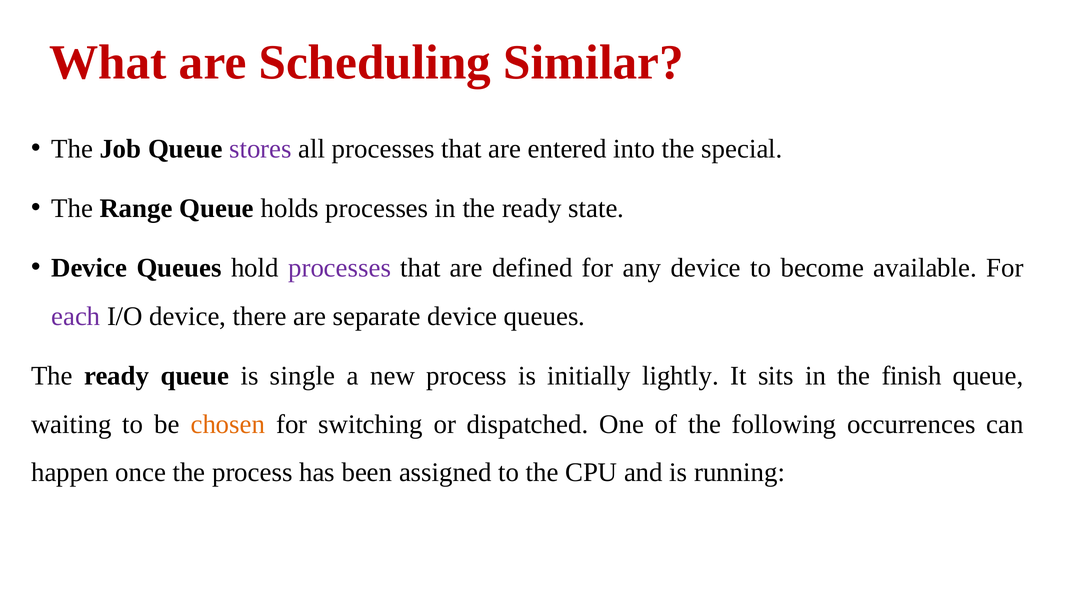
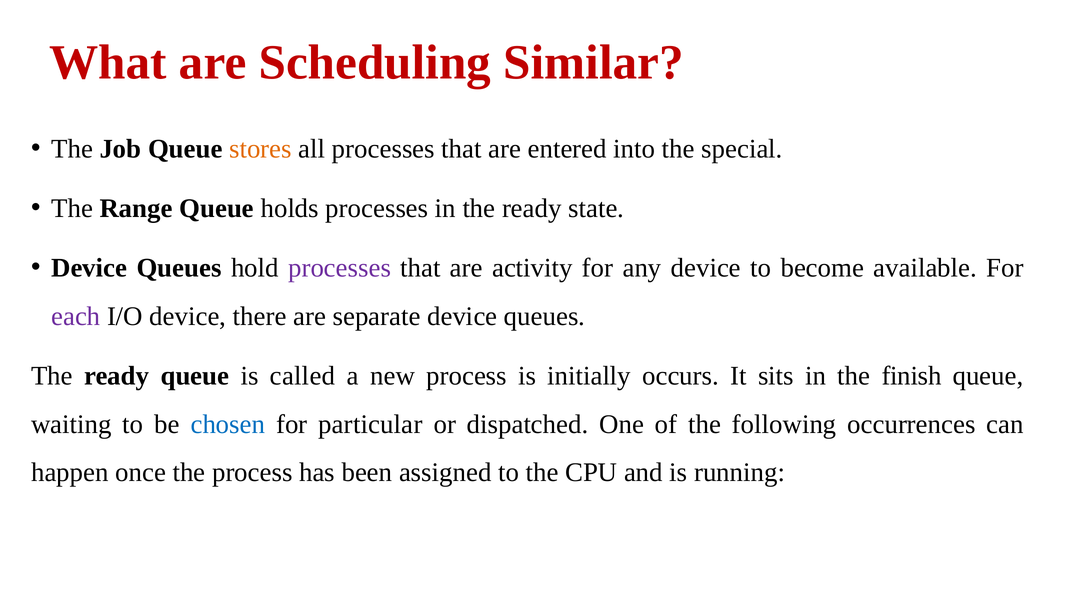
stores colour: purple -> orange
defined: defined -> activity
single: single -> called
lightly: lightly -> occurs
chosen colour: orange -> blue
switching: switching -> particular
